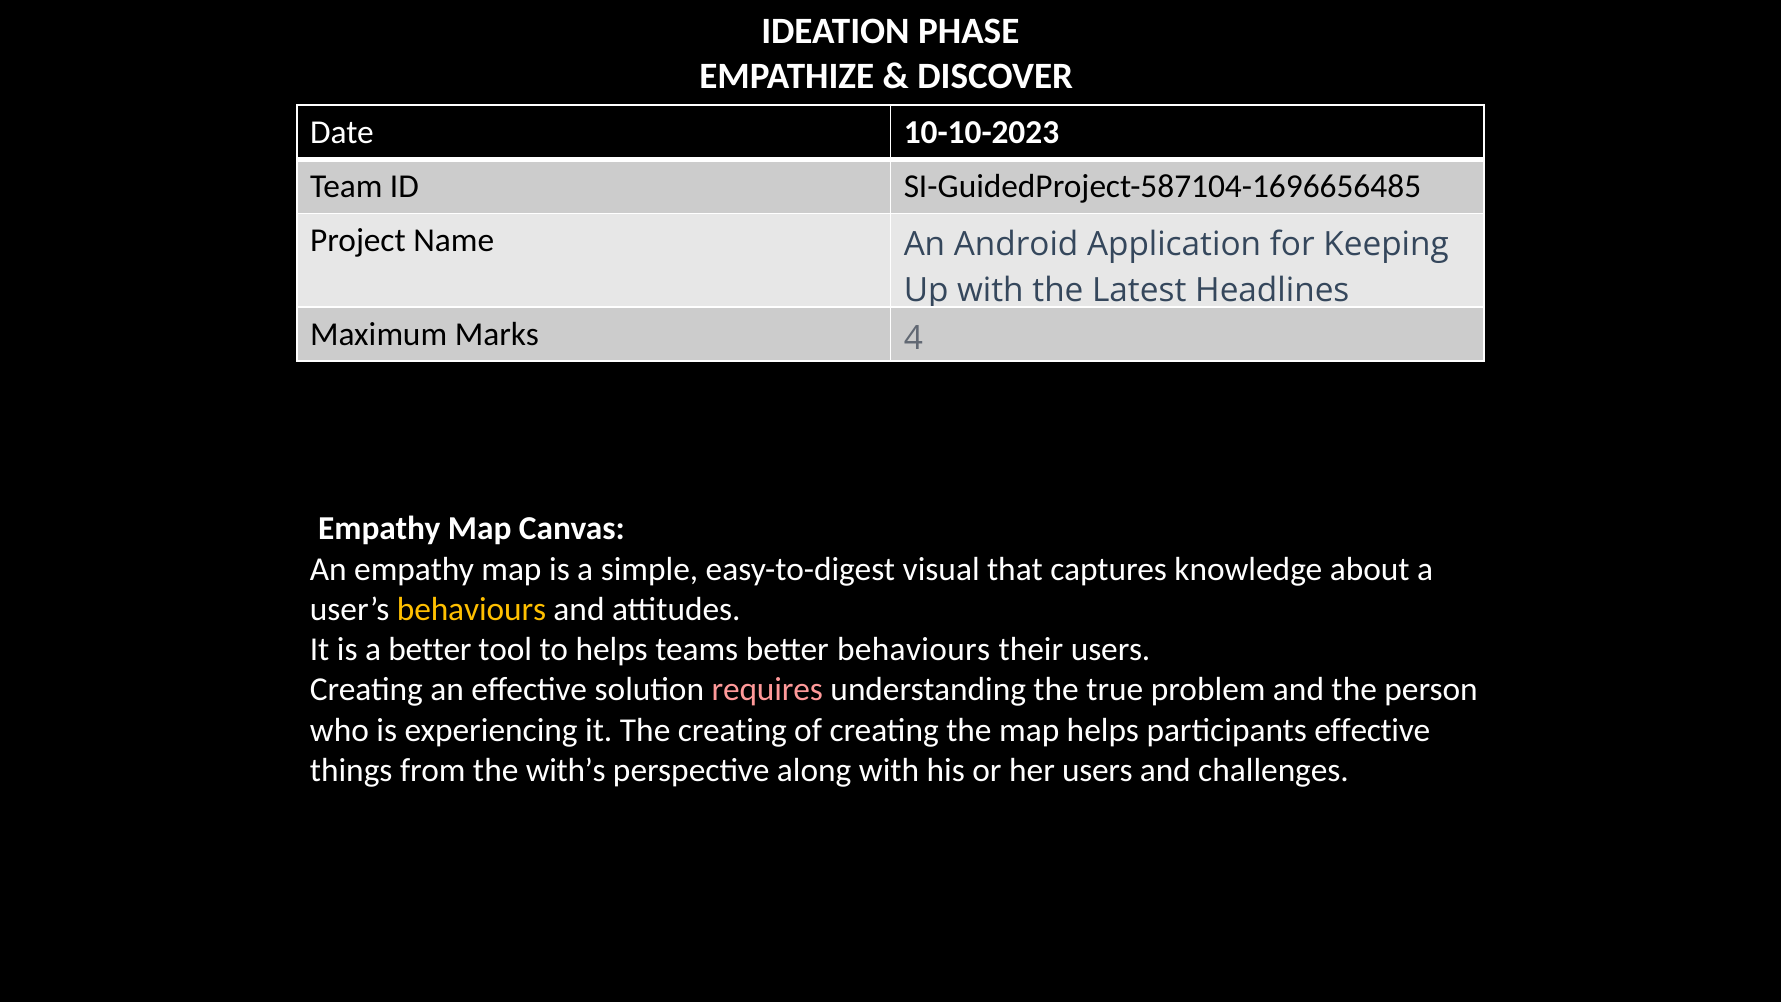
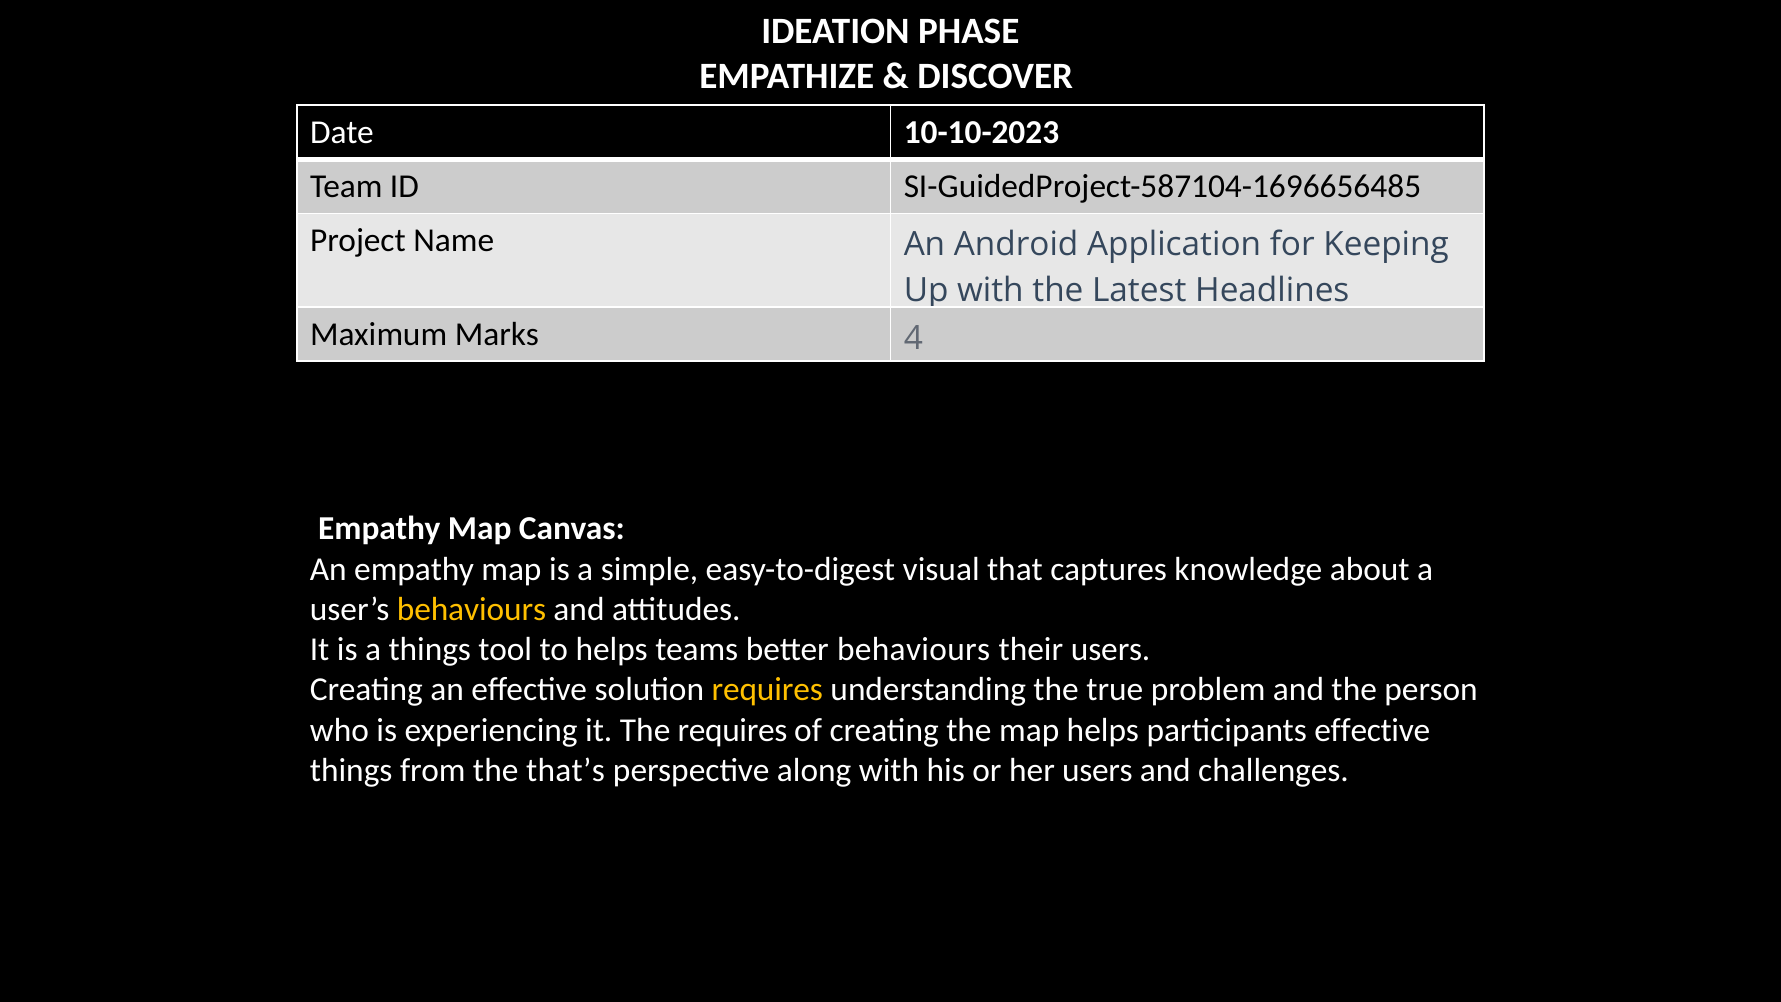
a better: better -> things
requires at (767, 690) colour: pink -> yellow
The creating: creating -> requires
with’s: with’s -> that’s
